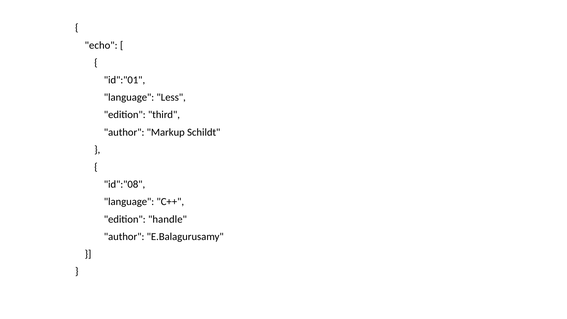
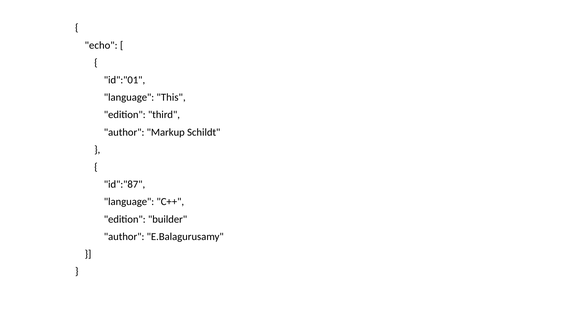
Less: Less -> This
id":"08: id":"08 -> id":"87
handle: handle -> builder
